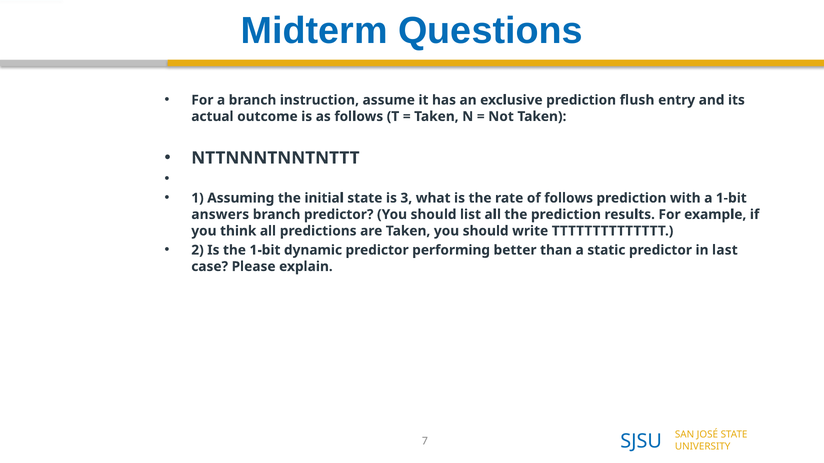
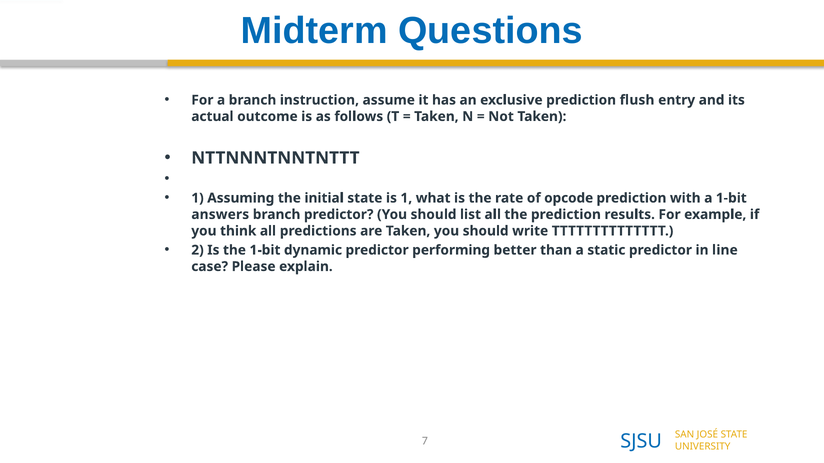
is 3: 3 -> 1
of follows: follows -> opcode
last: last -> line
